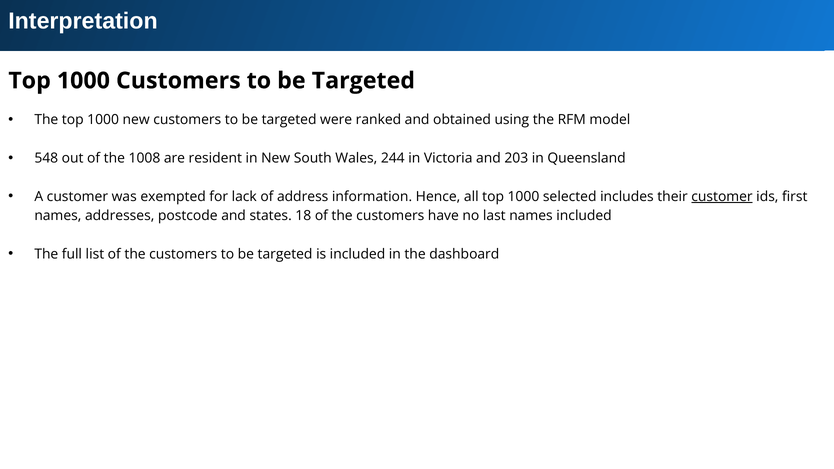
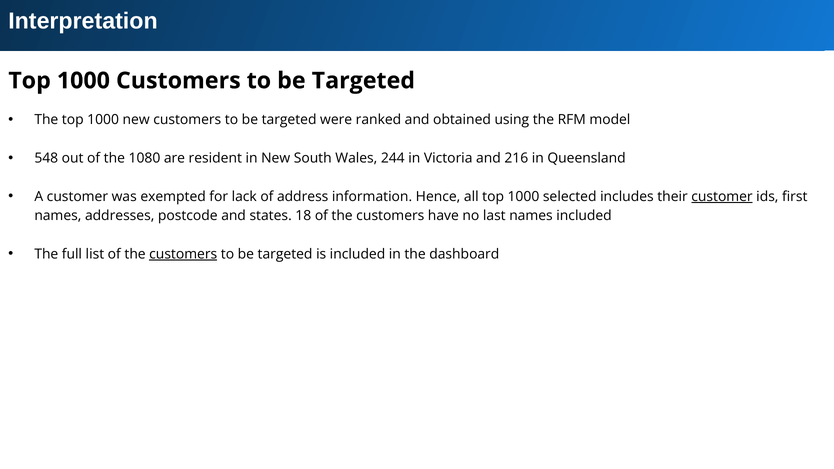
1008: 1008 -> 1080
203: 203 -> 216
customers at (183, 254) underline: none -> present
